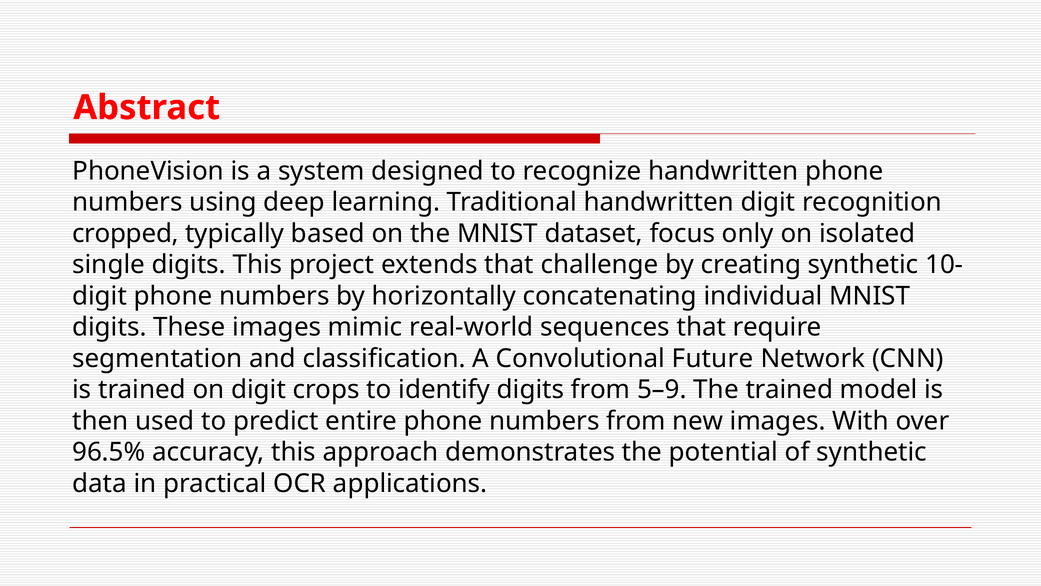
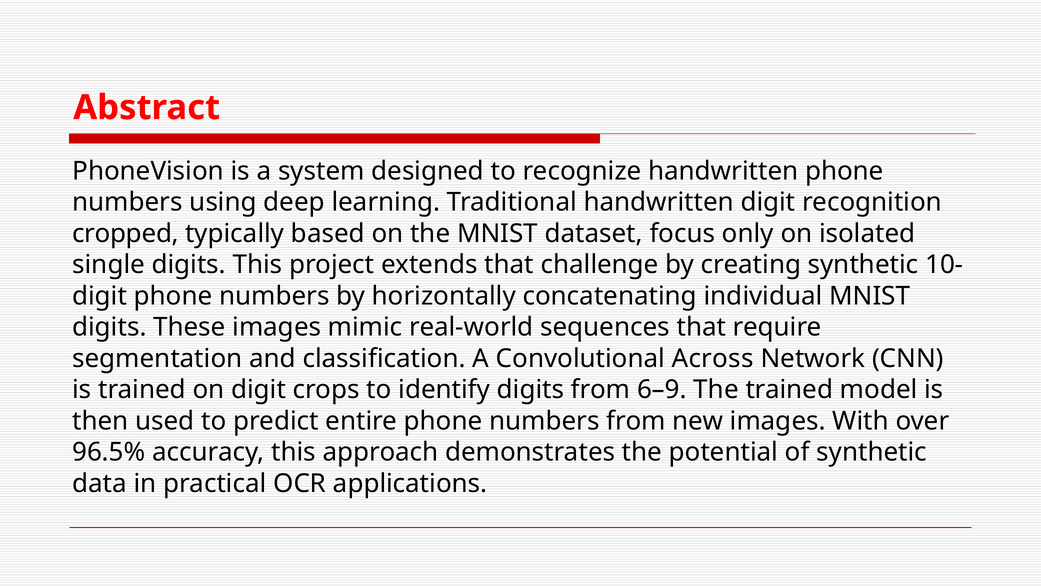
Future: Future -> Across
5–9: 5–9 -> 6–9
